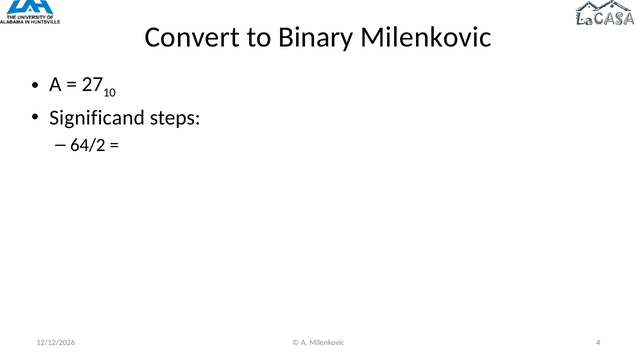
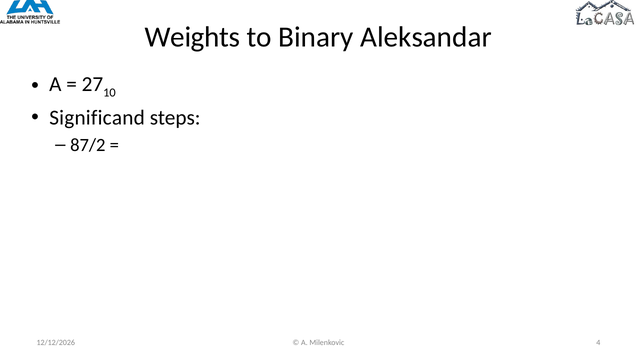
Convert: Convert -> Weights
Binary Milenkovic: Milenkovic -> Aleksandar
64/2: 64/2 -> 87/2
